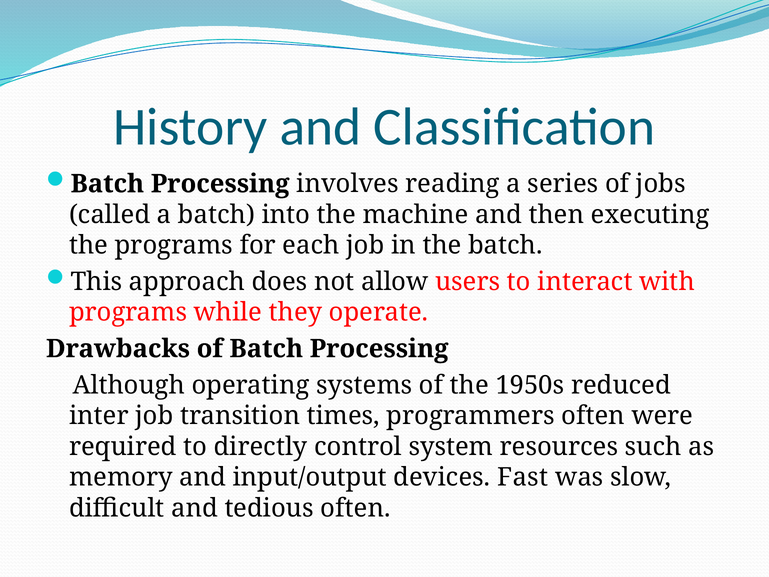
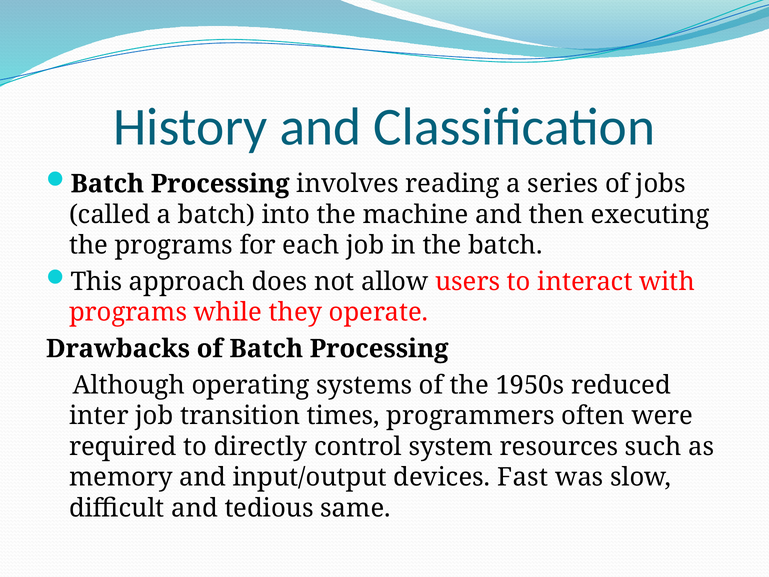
tedious often: often -> same
